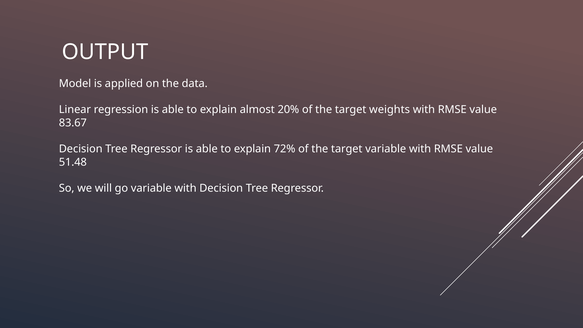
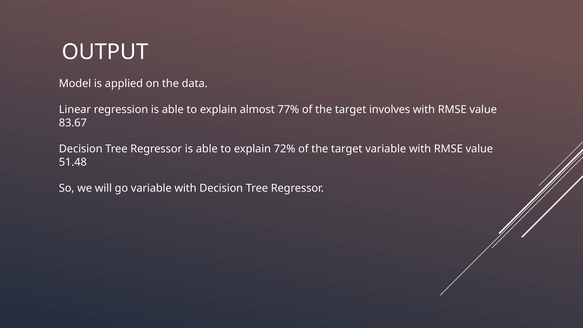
20%: 20% -> 77%
weights: weights -> involves
